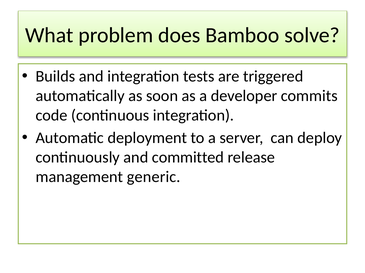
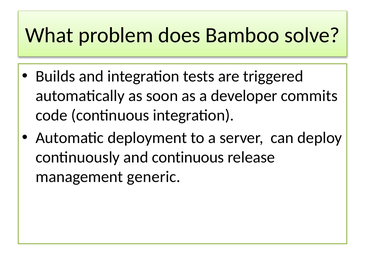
and committed: committed -> continuous
